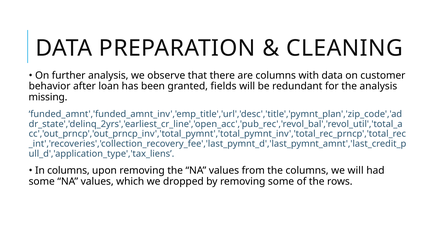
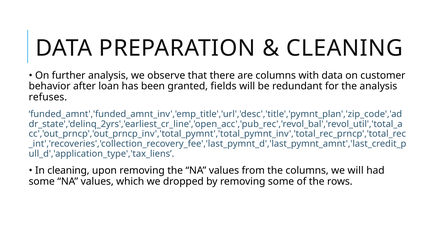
missing: missing -> refuses
In columns: columns -> cleaning
